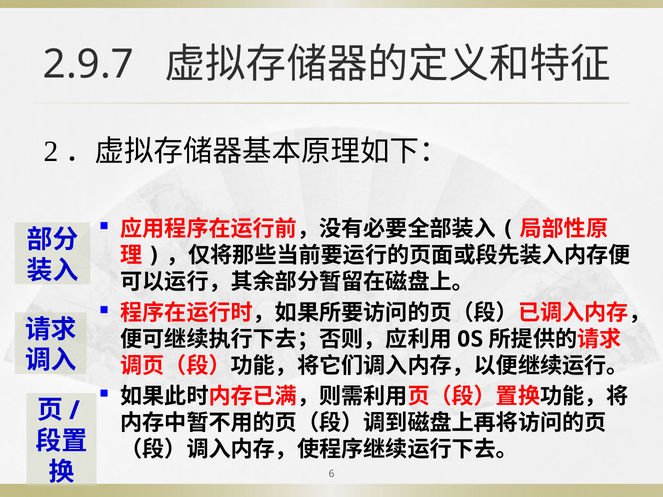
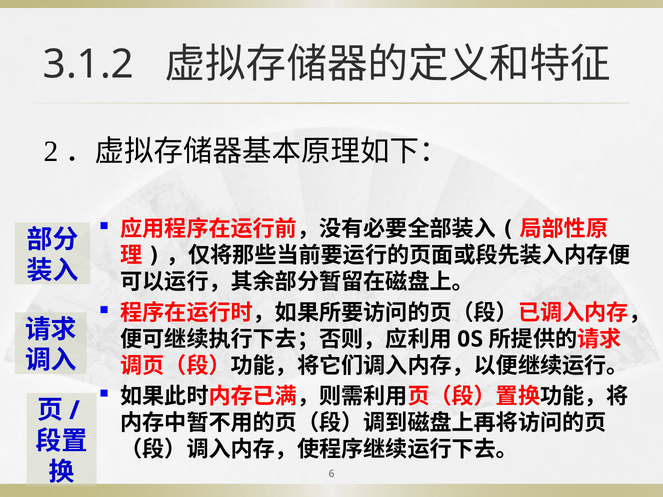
2.9.7: 2.9.7 -> 3.1.2
